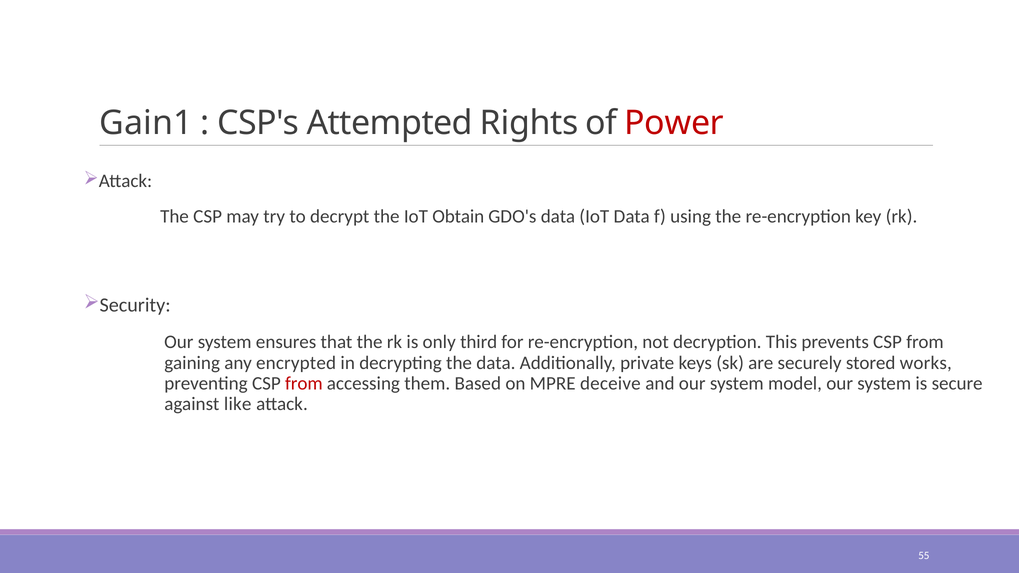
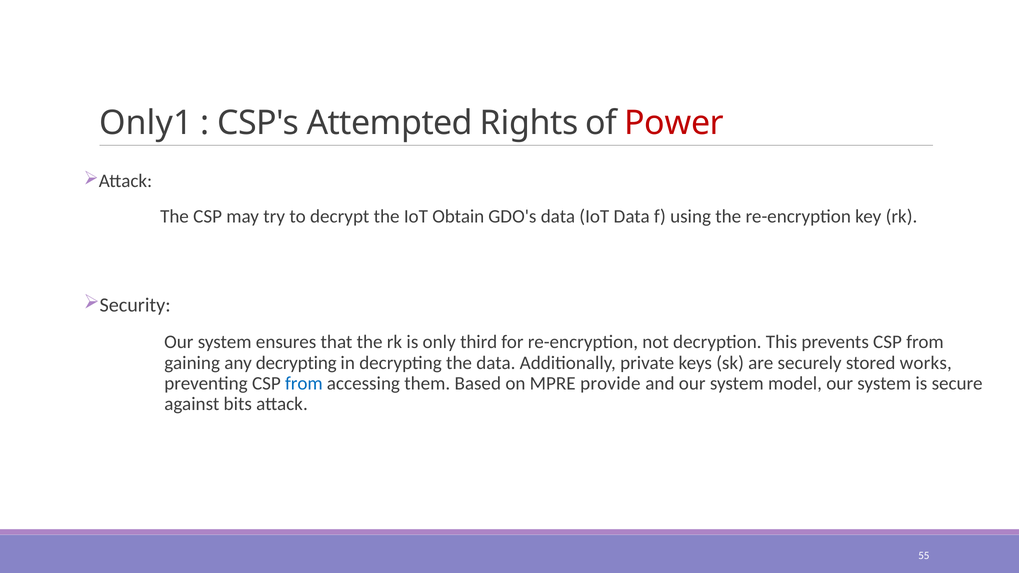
Gain1: Gain1 -> Only1
any encrypted: encrypted -> decrypting
from at (304, 383) colour: red -> blue
deceive: deceive -> provide
like: like -> bits
